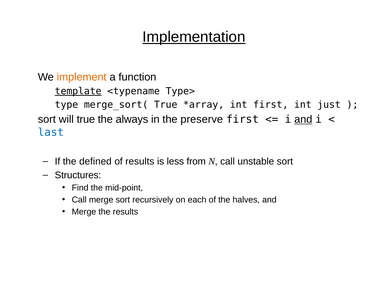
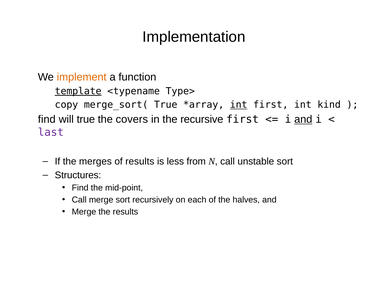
Implementation underline: present -> none
type: type -> copy
int at (239, 105) underline: none -> present
just: just -> kind
sort at (47, 119): sort -> find
always: always -> covers
preserve: preserve -> recursive
last colour: blue -> purple
defined: defined -> merges
